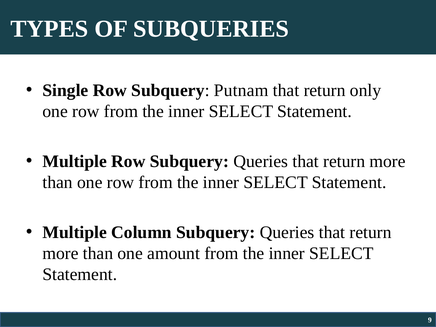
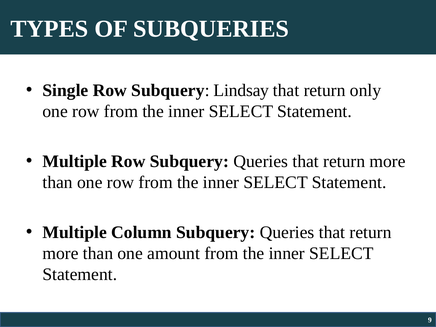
Putnam: Putnam -> Lindsay
